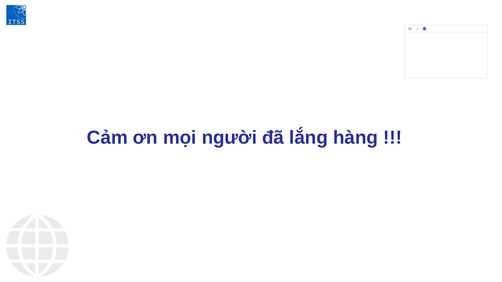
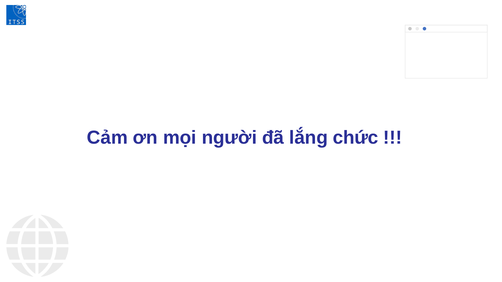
hàng: hàng -> chức
